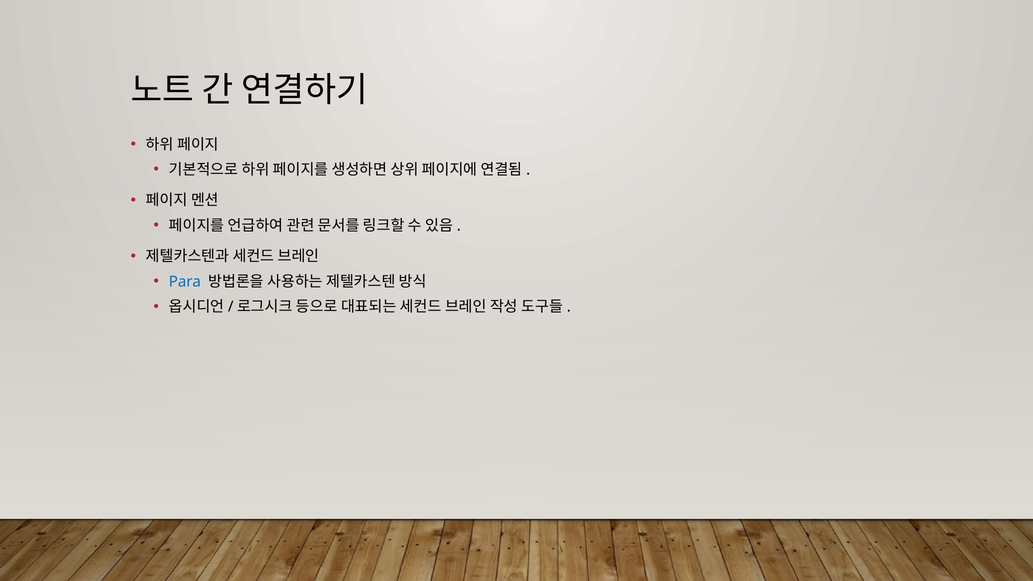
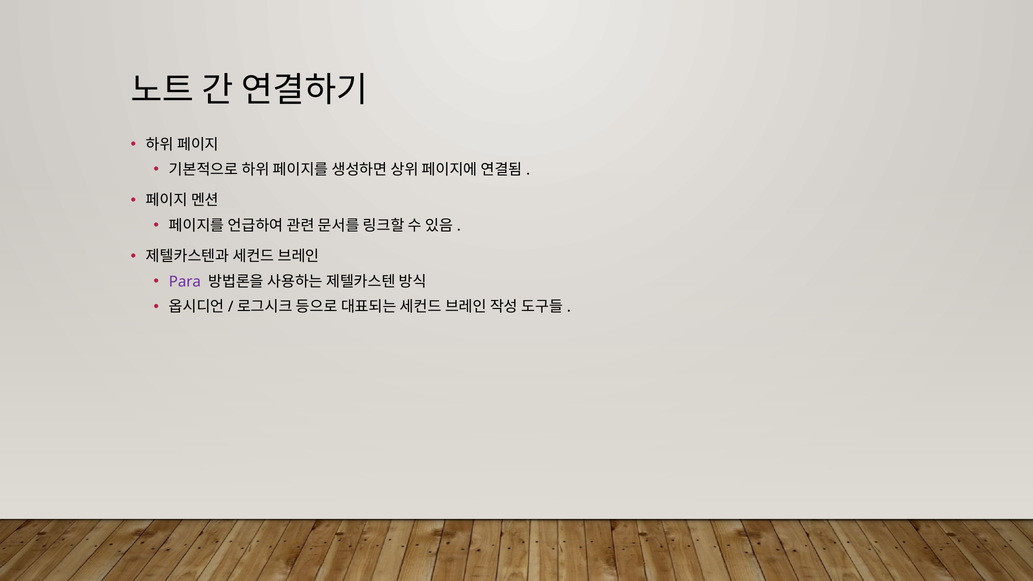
Para colour: blue -> purple
